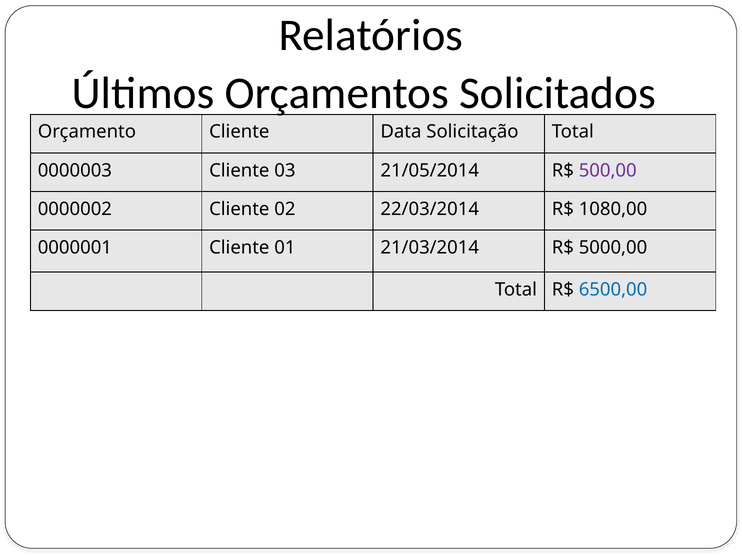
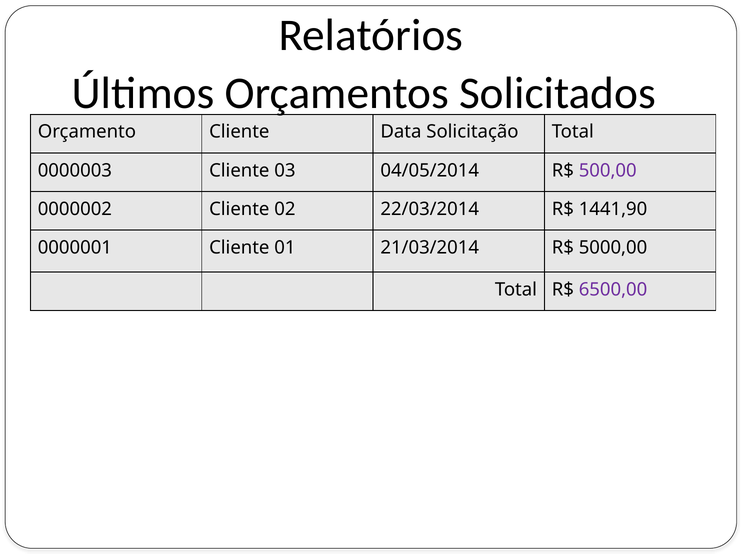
21/05/2014: 21/05/2014 -> 04/05/2014
1080,00: 1080,00 -> 1441,90
6500,00 colour: blue -> purple
